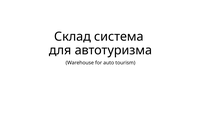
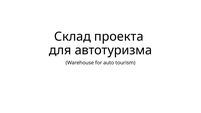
система: система -> проекта
